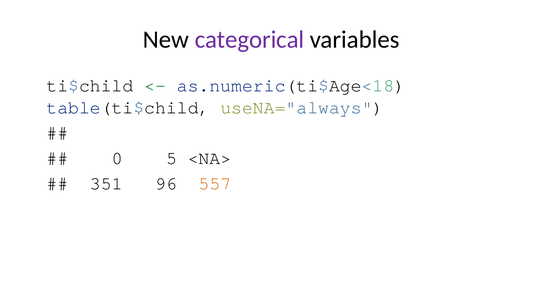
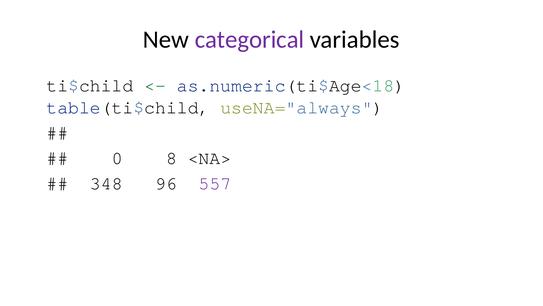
5: 5 -> 8
351: 351 -> 348
557 colour: orange -> purple
